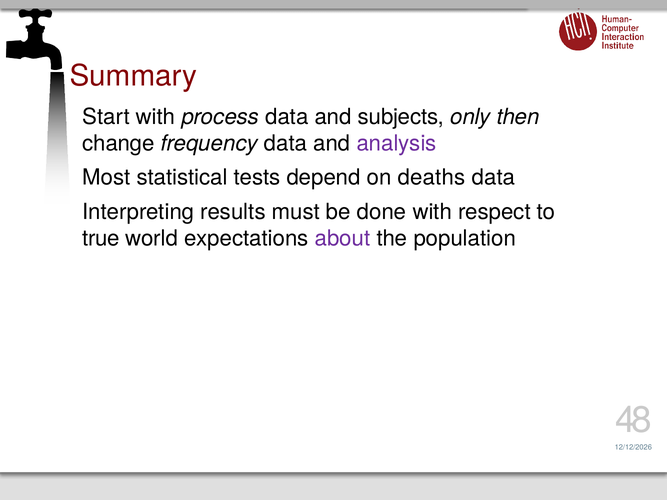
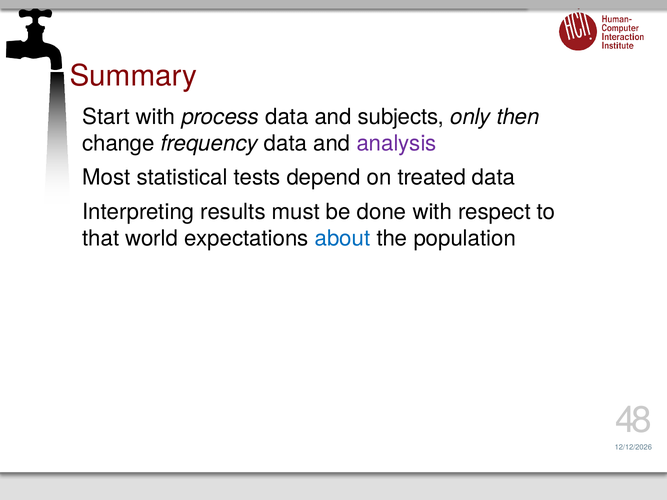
deaths: deaths -> treated
true: true -> that
about colour: purple -> blue
